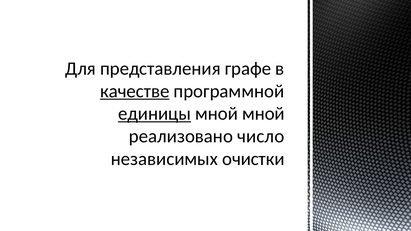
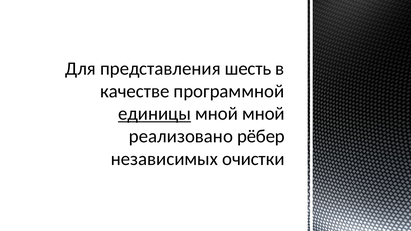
графе: графе -> шесть
качестве underline: present -> none
число: число -> рёбер
